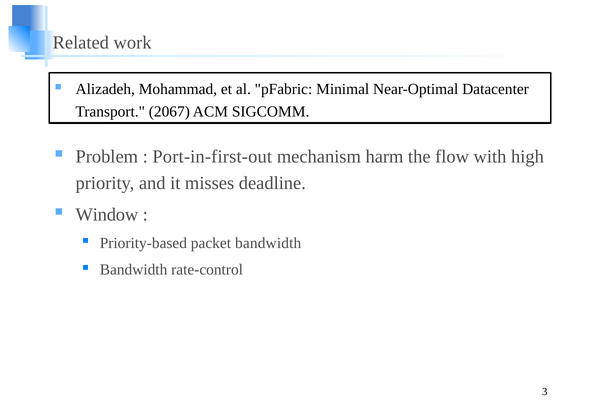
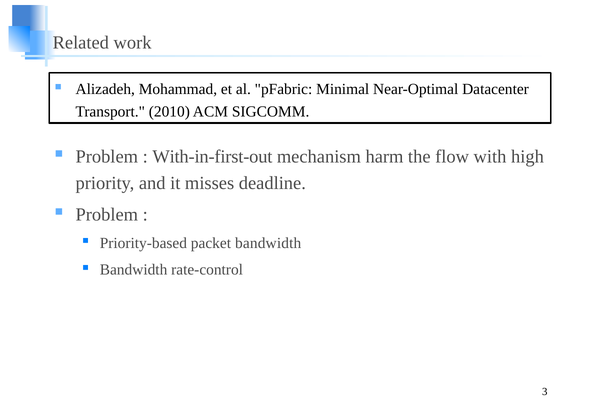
2067: 2067 -> 2010
Port-in-first-out: Port-in-first-out -> With-in-first-out
Window at (107, 214): Window -> Problem
